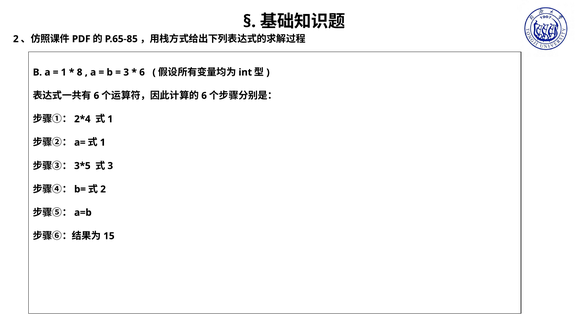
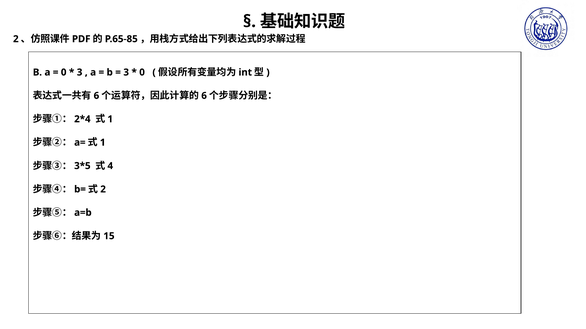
1 at (64, 72): 1 -> 0
8 at (80, 72): 8 -> 3
6 at (142, 72): 6 -> 0
3 at (110, 166): 3 -> 4
